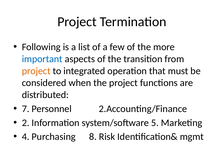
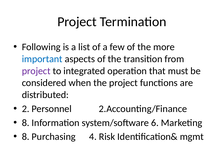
project at (36, 71) colour: orange -> purple
7: 7 -> 2
2 at (26, 123): 2 -> 8
5: 5 -> 6
4 at (26, 137): 4 -> 8
8: 8 -> 4
